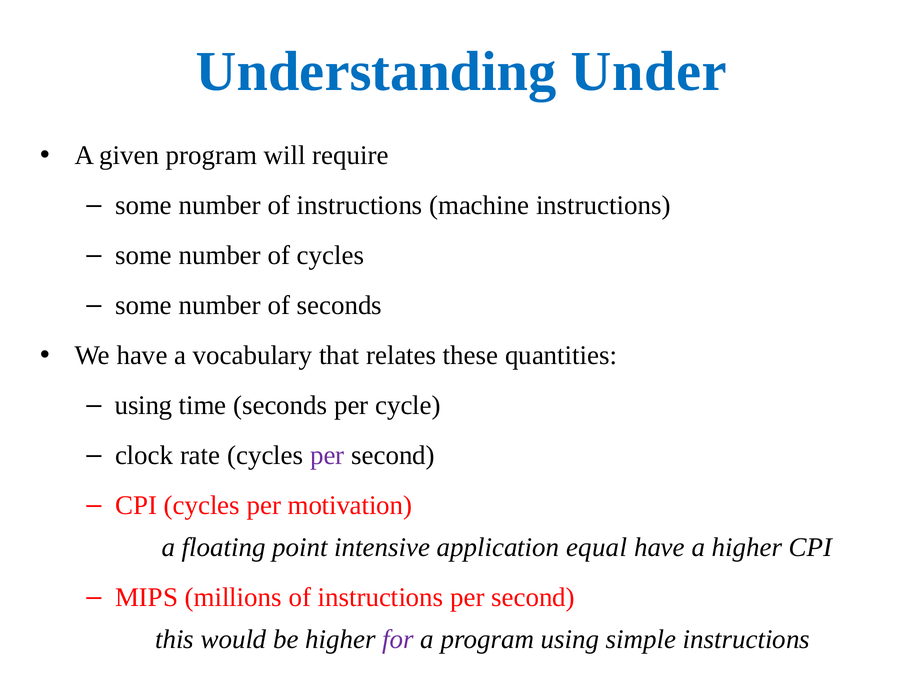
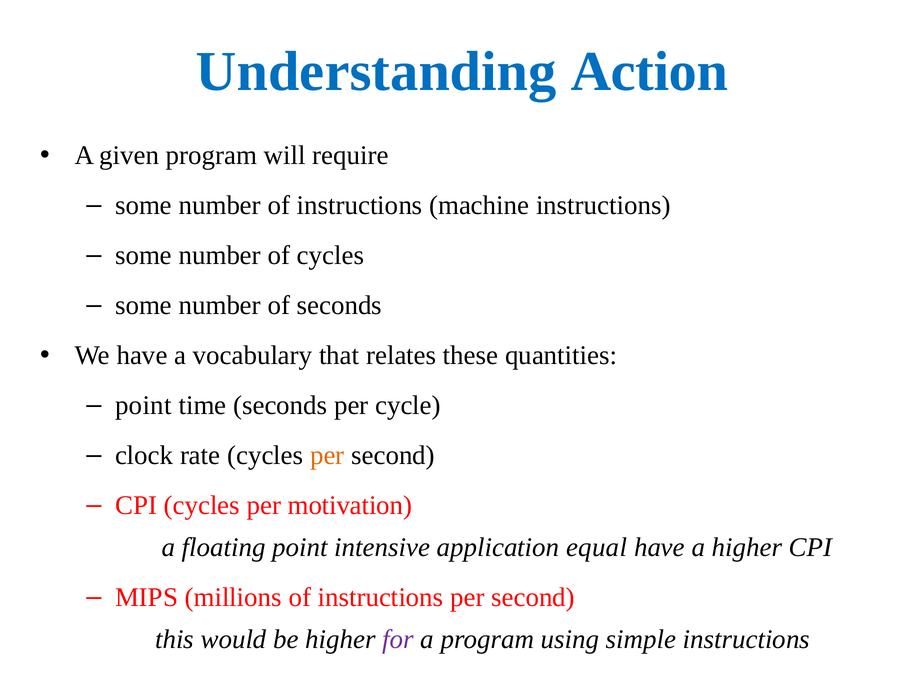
Under: Under -> Action
using at (144, 405): using -> point
per at (327, 455) colour: purple -> orange
